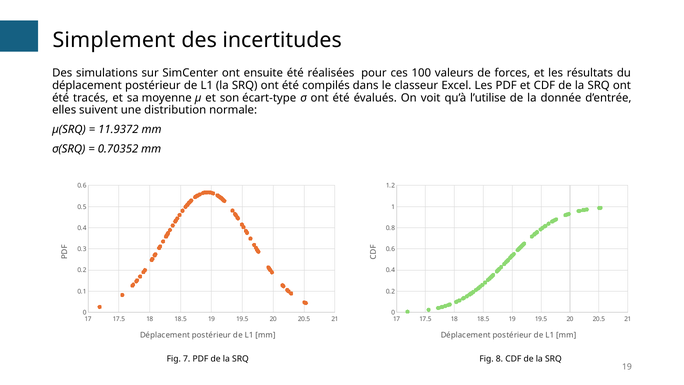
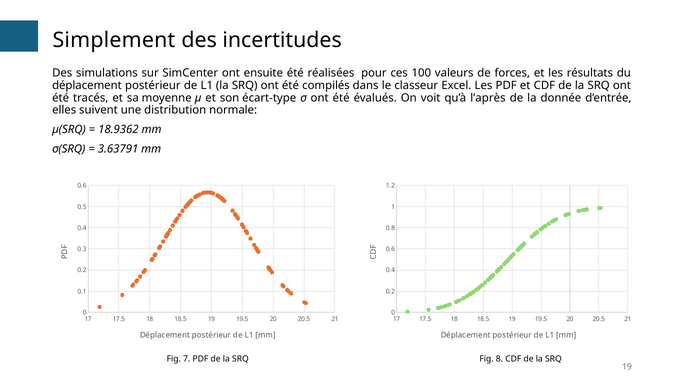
l’utilise: l’utilise -> l’après
11.9372: 11.9372 -> 18.9362
0.70352: 0.70352 -> 3.63791
